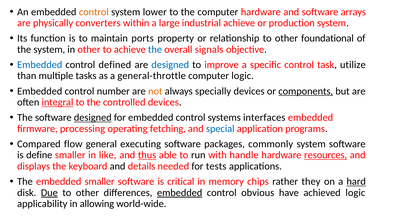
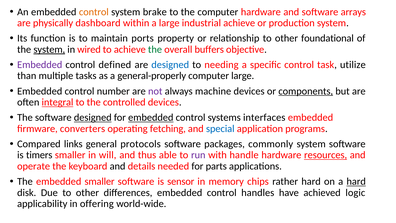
lower: lower -> brake
converters: converters -> dashboard
system at (49, 49) underline: none -> present
in other: other -> wired
the at (155, 49) colour: blue -> green
signals: signals -> buffers
Embedded at (40, 65) colour: blue -> purple
improve: improve -> needing
general-throttle: general-throttle -> general-properly
computer logic: logic -> large
not colour: orange -> purple
specially: specially -> machine
embedded at (151, 117) underline: none -> present
processing: processing -> converters
flow: flow -> links
executing: executing -> protocols
define: define -> timers
like: like -> will
thus underline: present -> none
run colour: black -> purple
displays: displays -> operate
tests: tests -> parts
critical: critical -> sensor
rather they: they -> hard
Due underline: present -> none
embedded at (180, 192) underline: present -> none
obvious: obvious -> handles
allowing: allowing -> offering
